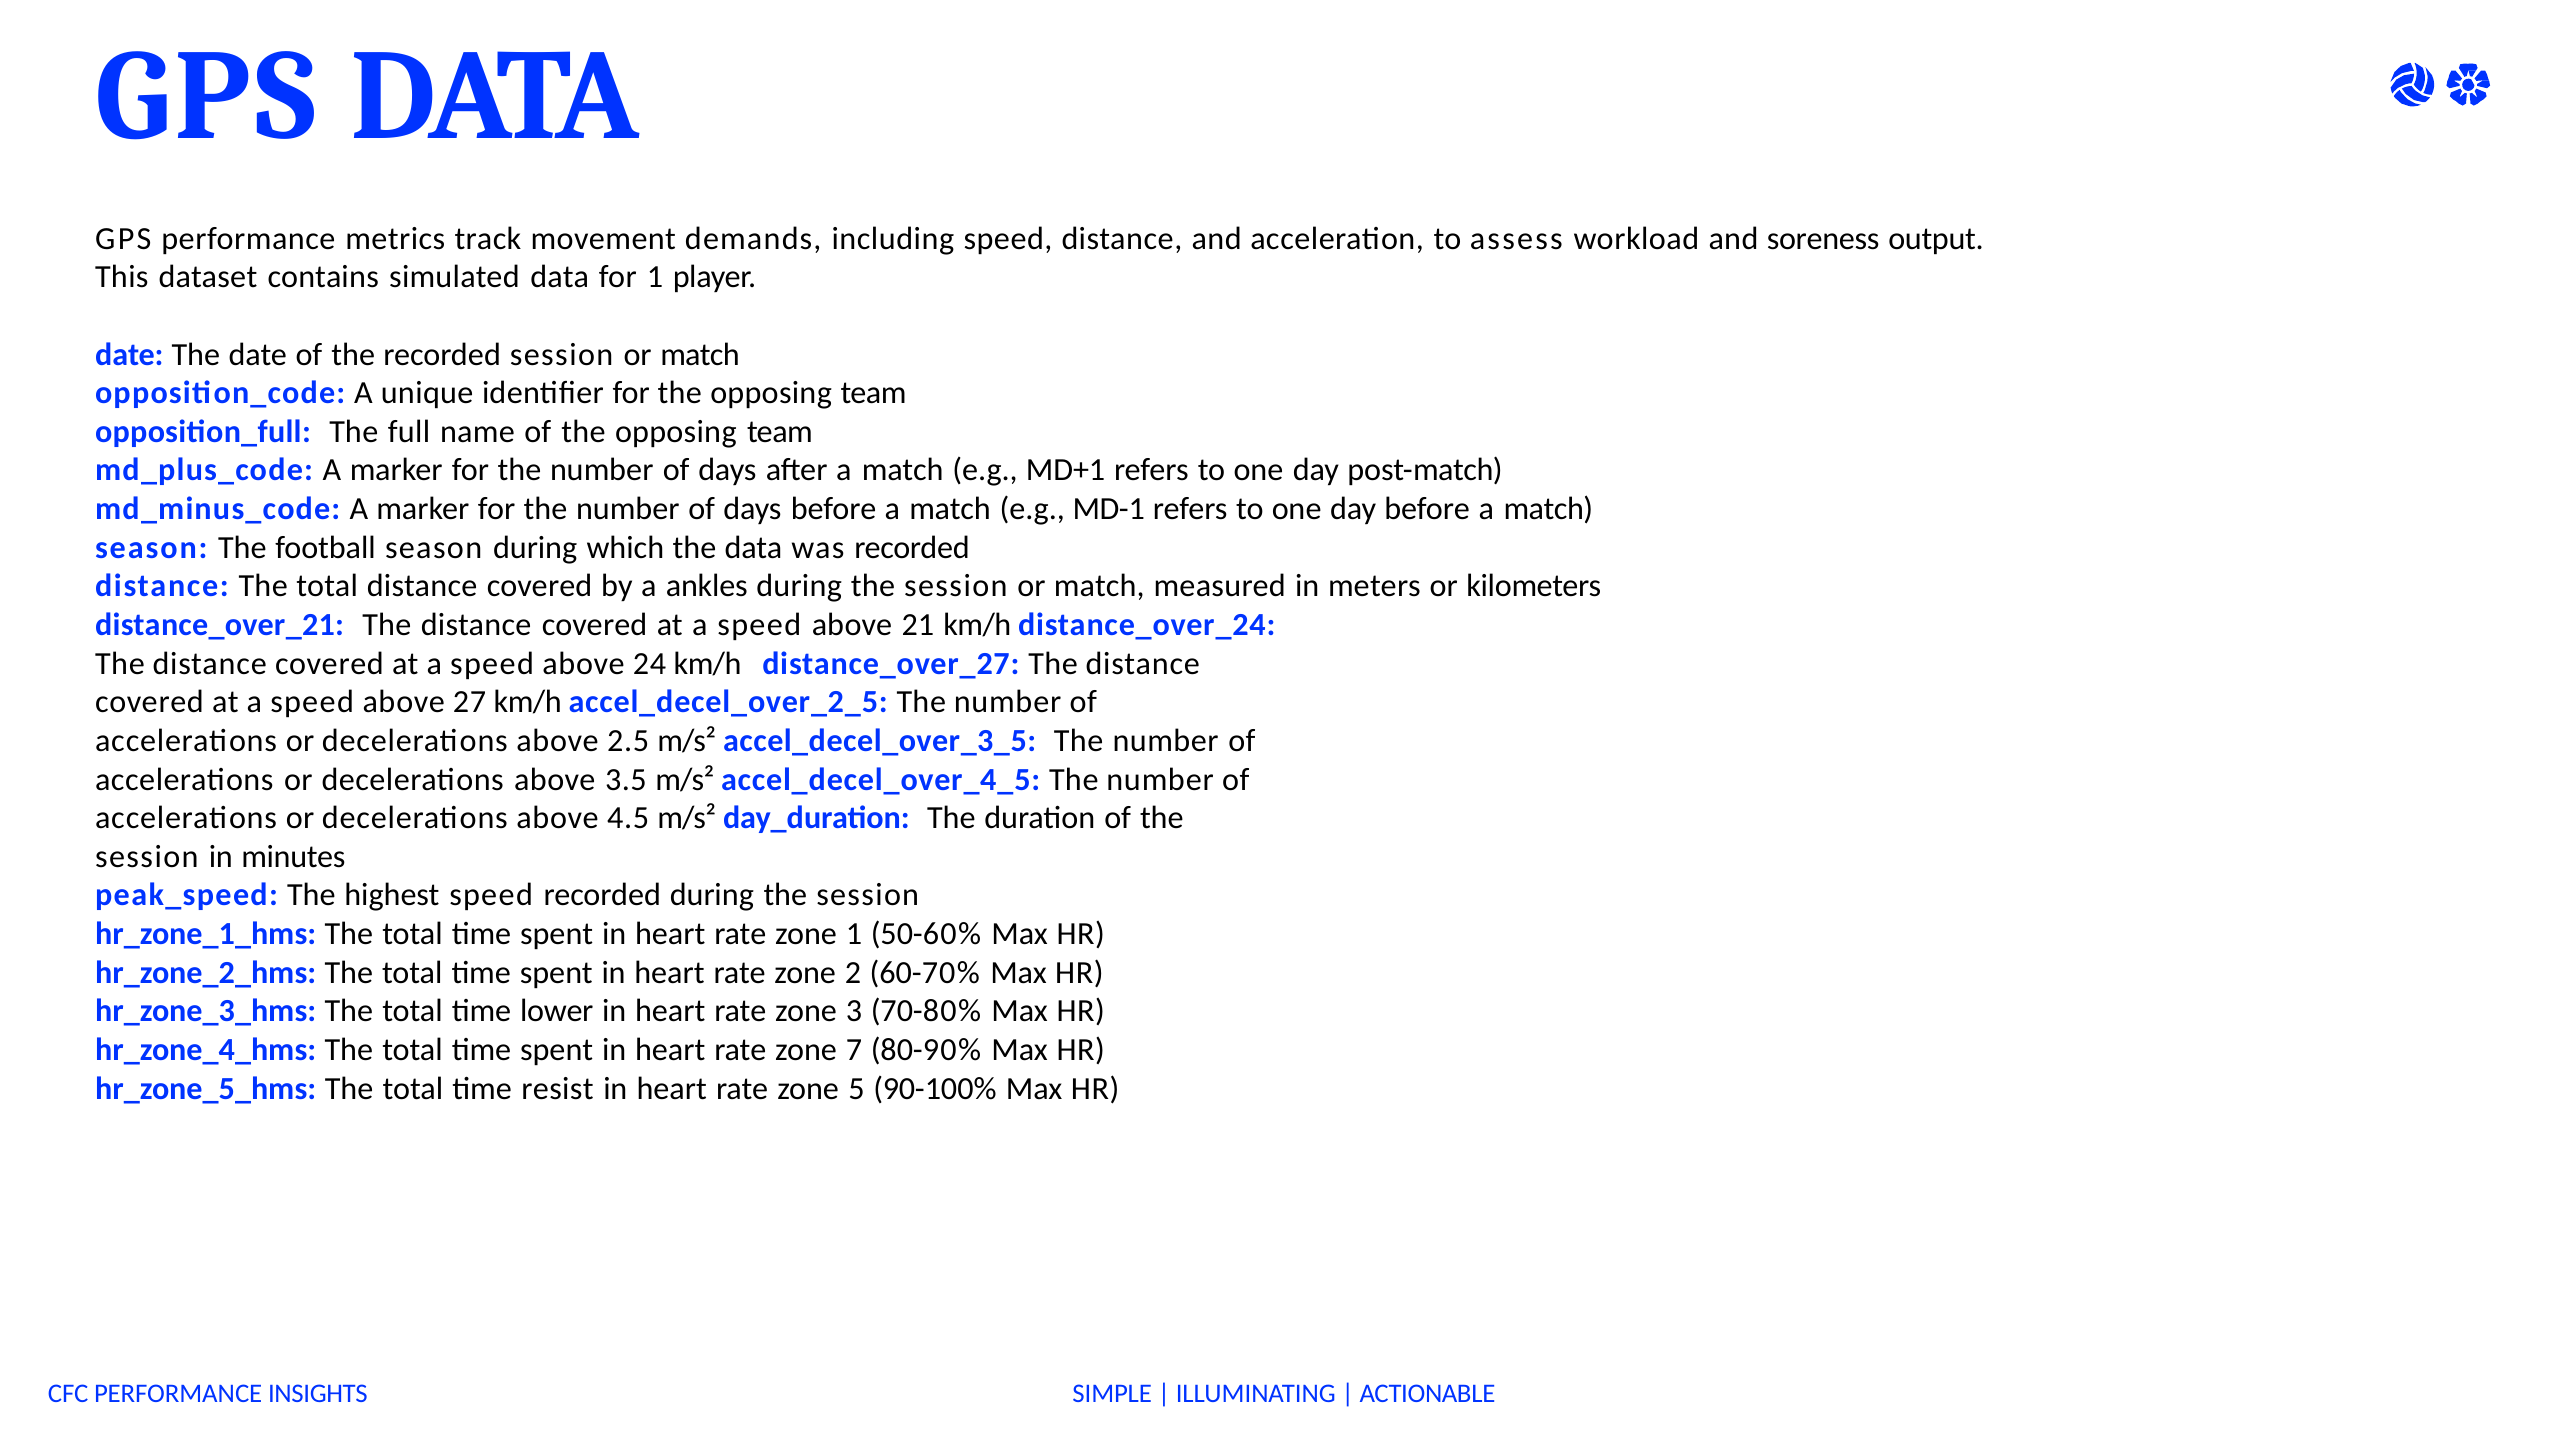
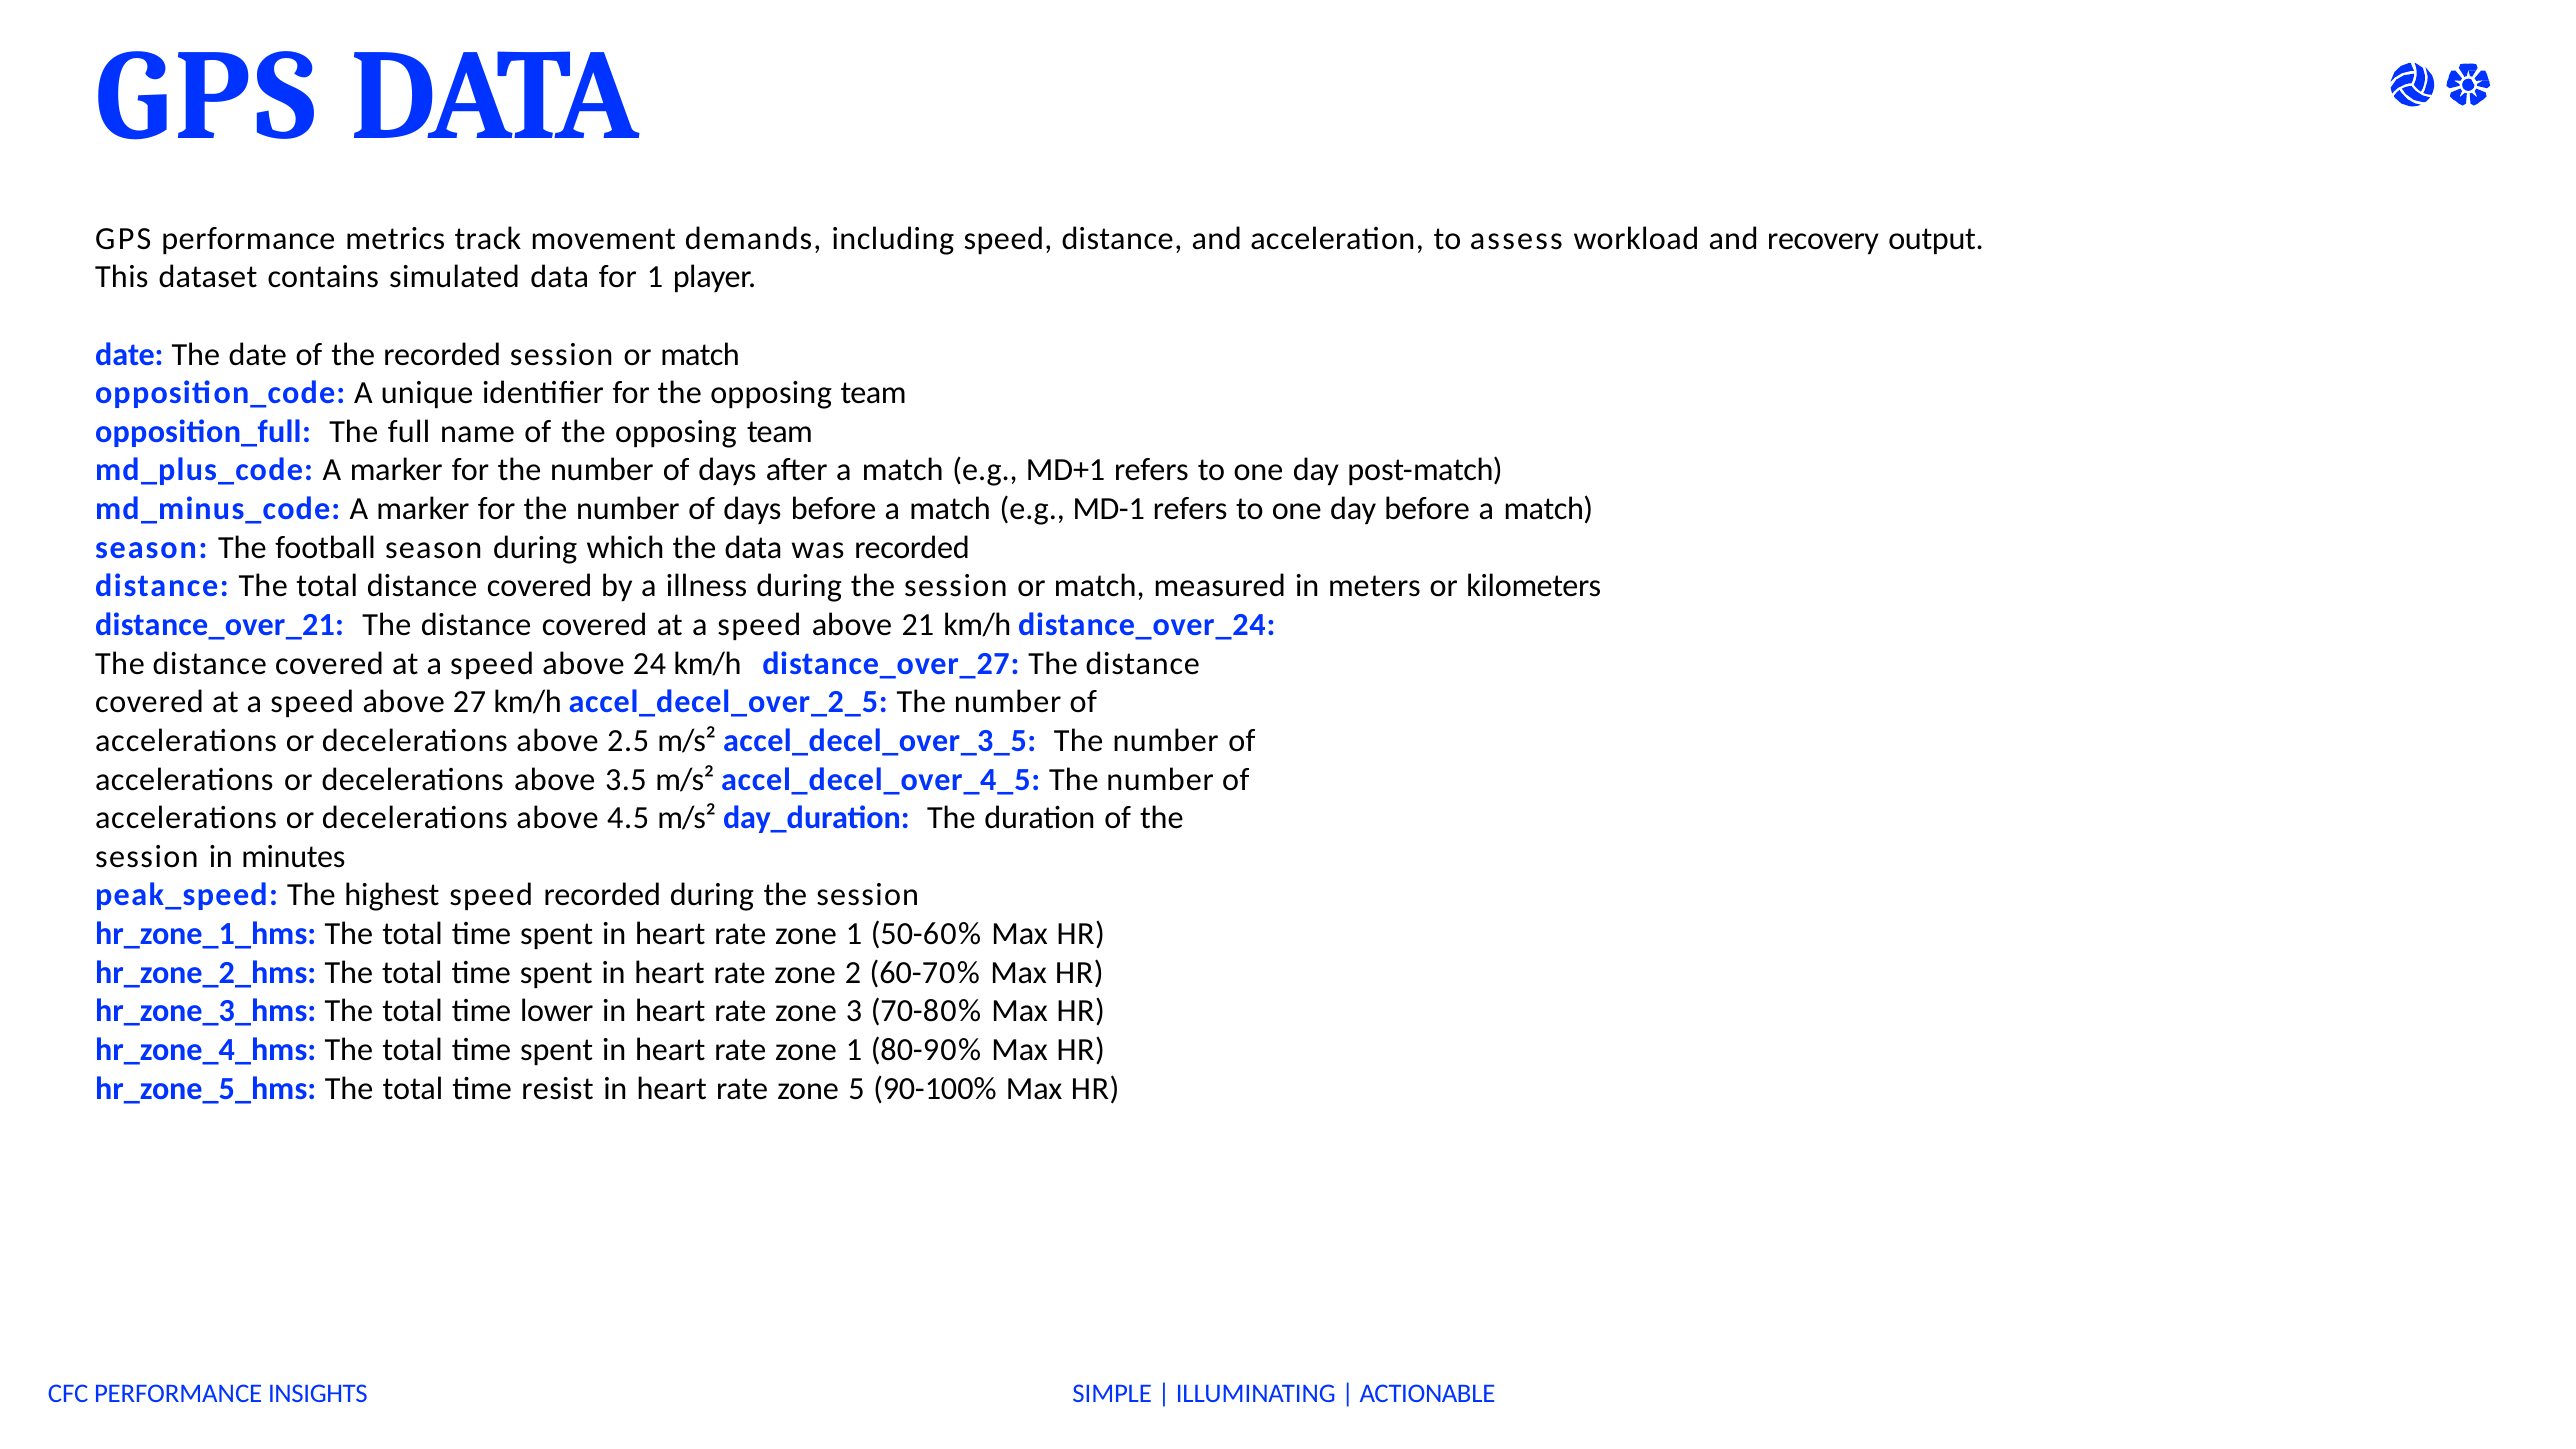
soreness: soreness -> recovery
ankles: ankles -> illness
7 at (854, 1050): 7 -> 1
